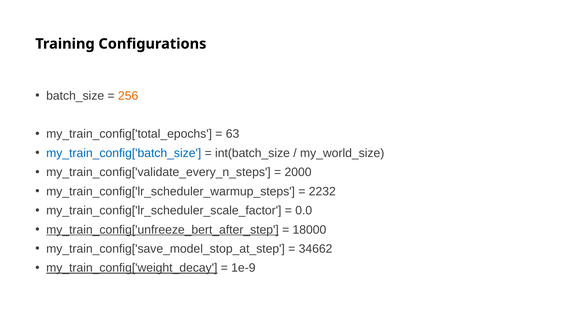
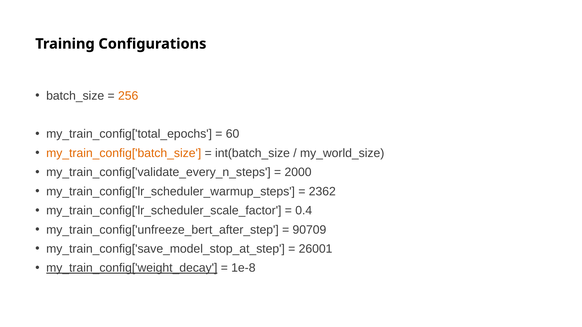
63: 63 -> 60
my_train_config['batch_size colour: blue -> orange
2232: 2232 -> 2362
0.0: 0.0 -> 0.4
my_train_config['unfreeze_bert_after_step underline: present -> none
18000: 18000 -> 90709
34662: 34662 -> 26001
1e-9: 1e-9 -> 1e-8
